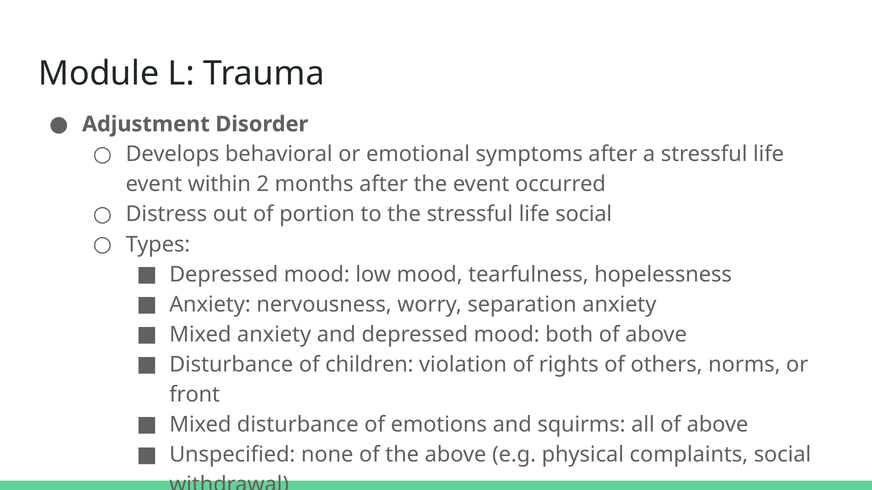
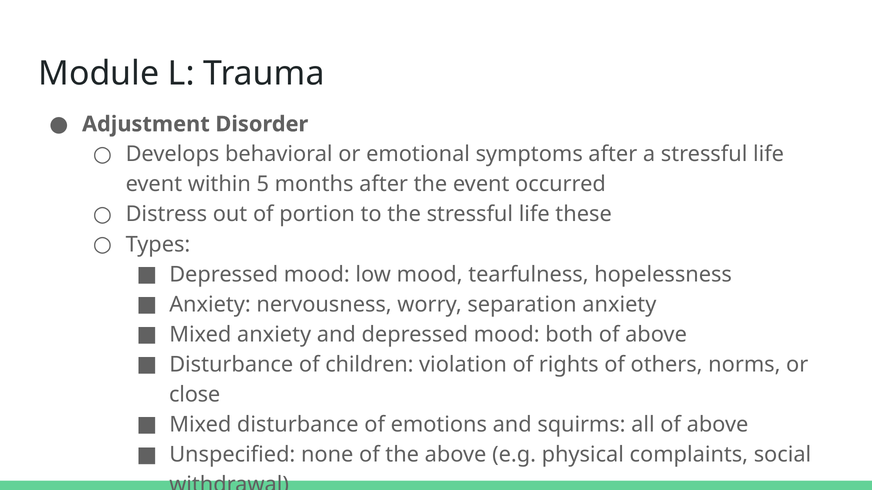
2: 2 -> 5
life social: social -> these
front: front -> close
